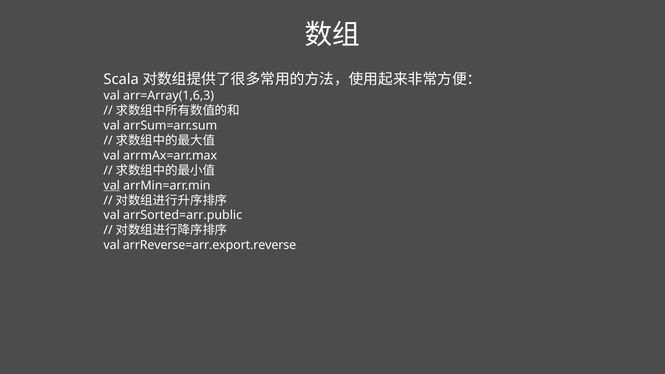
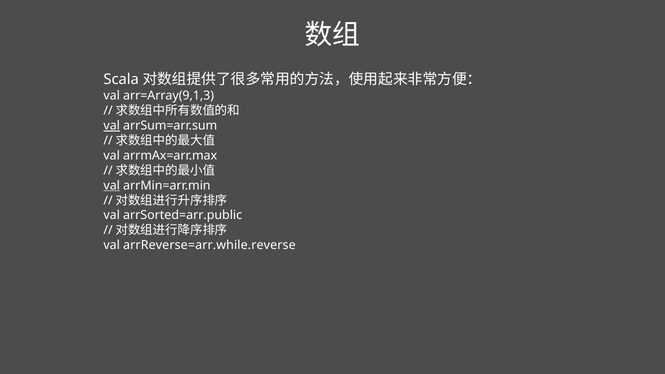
arr=Array(1,6,3: arr=Array(1,6,3 -> arr=Array(9,1,3
val at (112, 126) underline: none -> present
arrReverse=arr.export.reverse: arrReverse=arr.export.reverse -> arrReverse=arr.while.reverse
